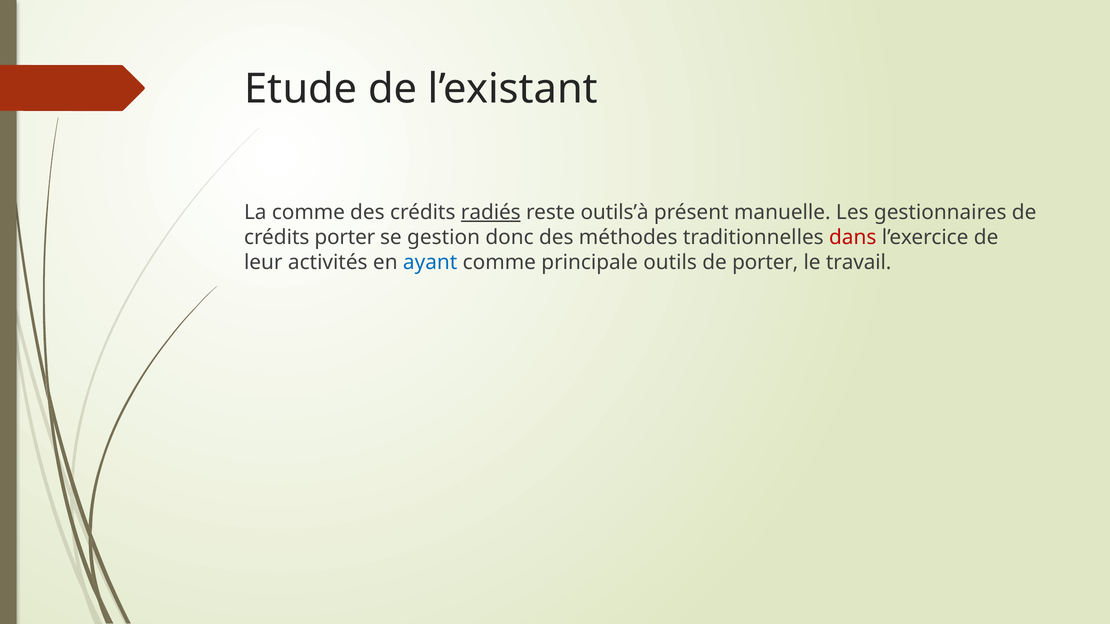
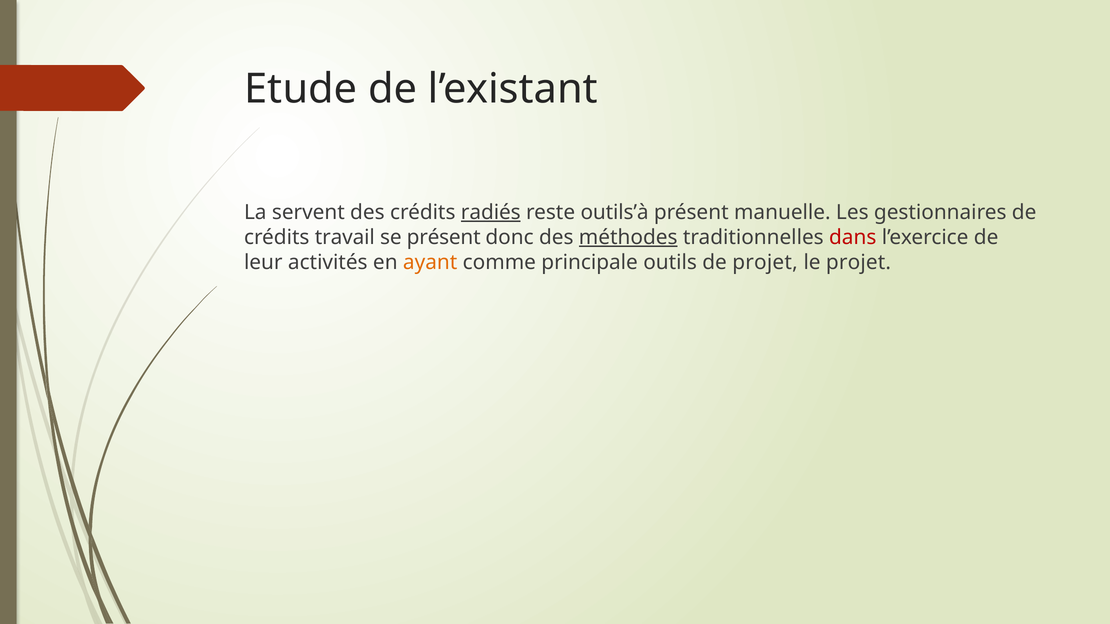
La comme: comme -> servent
crédits porter: porter -> travail
se gestion: gestion -> présent
méthodes underline: none -> present
ayant colour: blue -> orange
de porter: porter -> projet
le travail: travail -> projet
